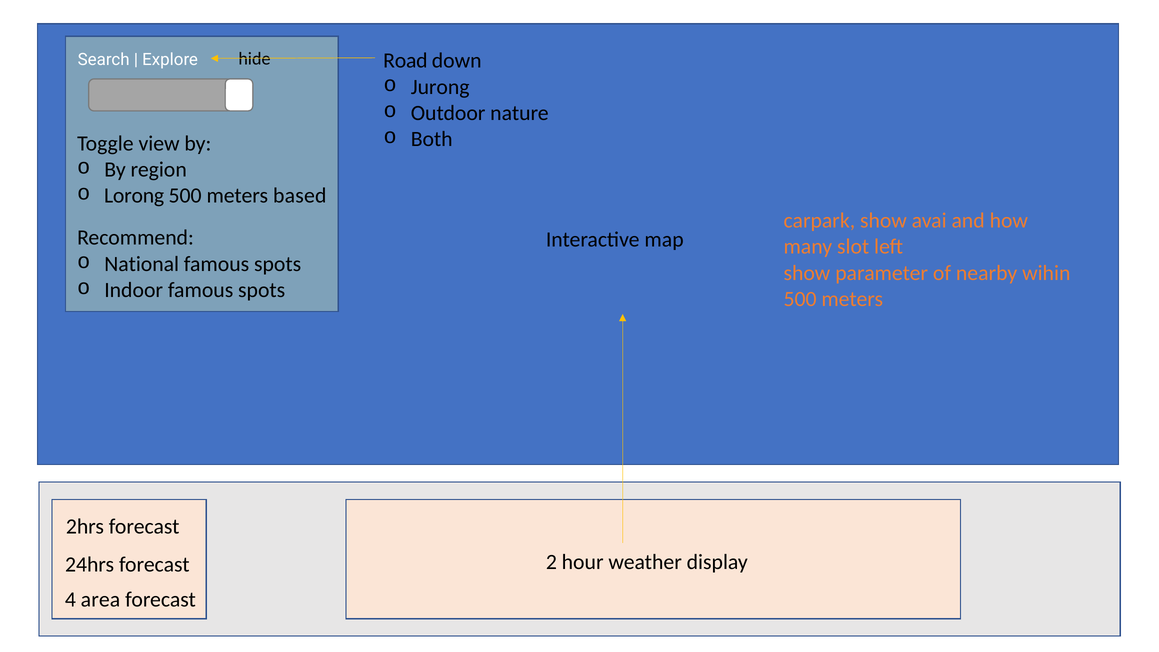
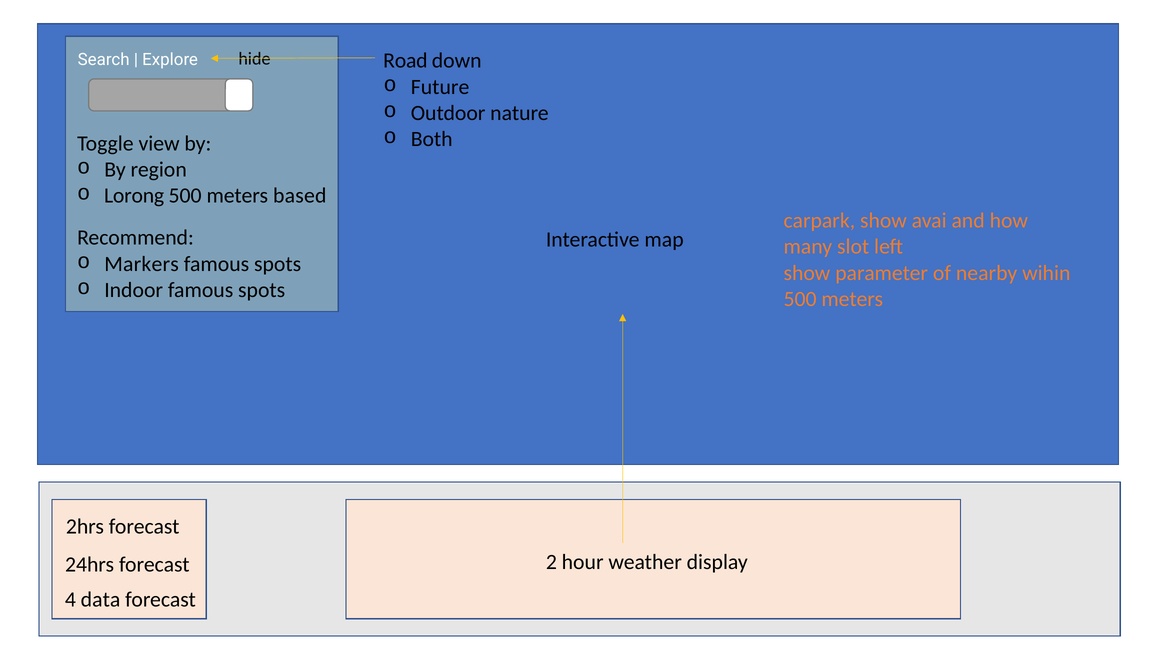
Jurong: Jurong -> Future
National: National -> Markers
area: area -> data
